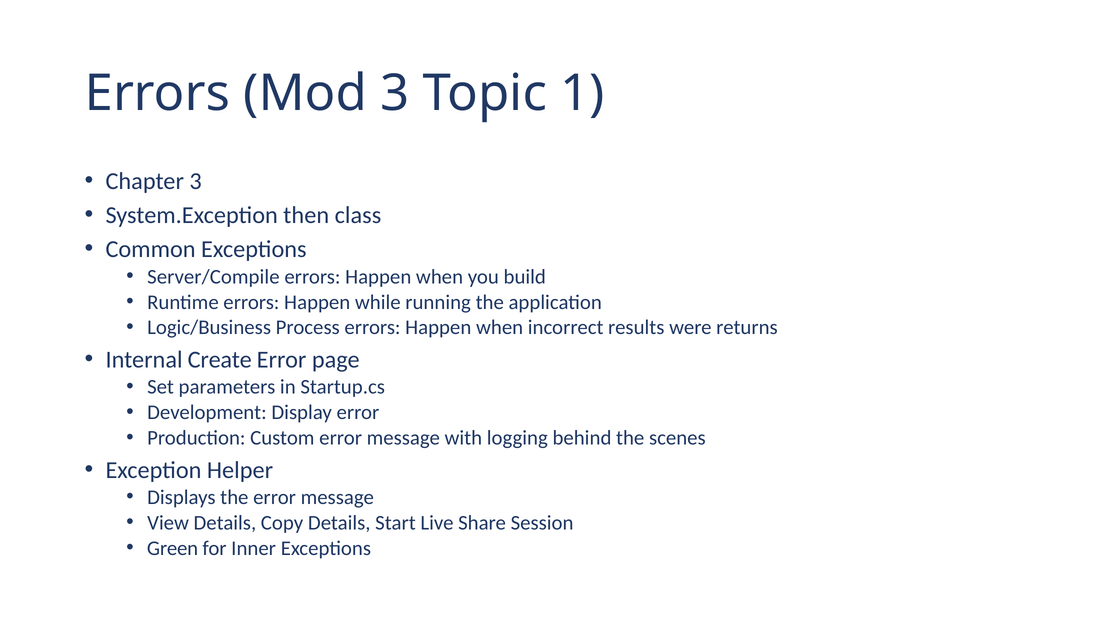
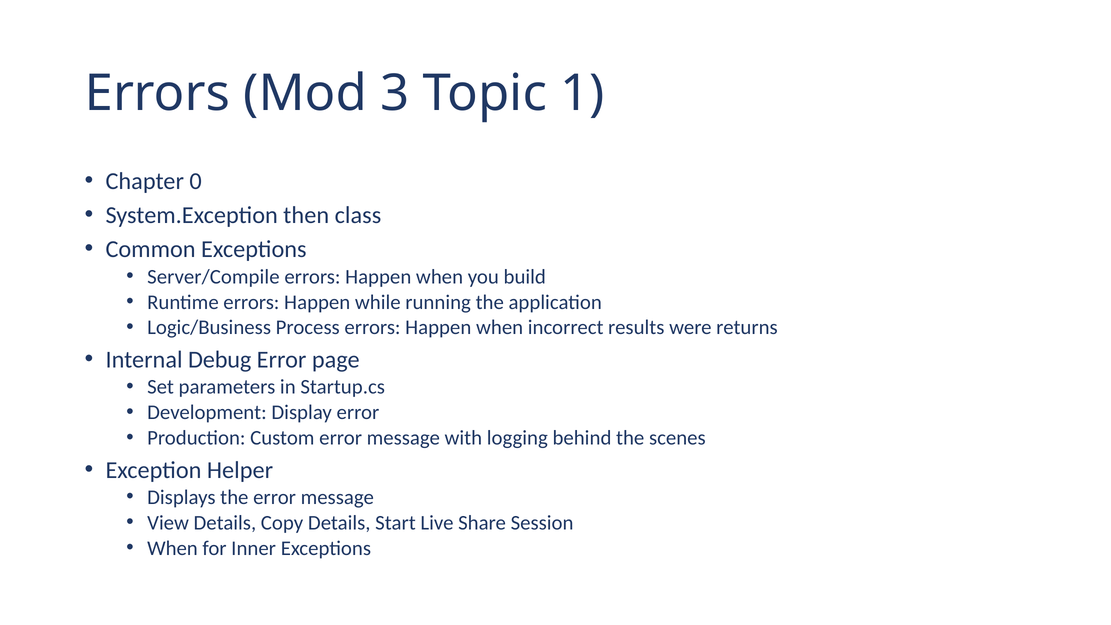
Chapter 3: 3 -> 0
Create: Create -> Debug
Green at (173, 548): Green -> When
